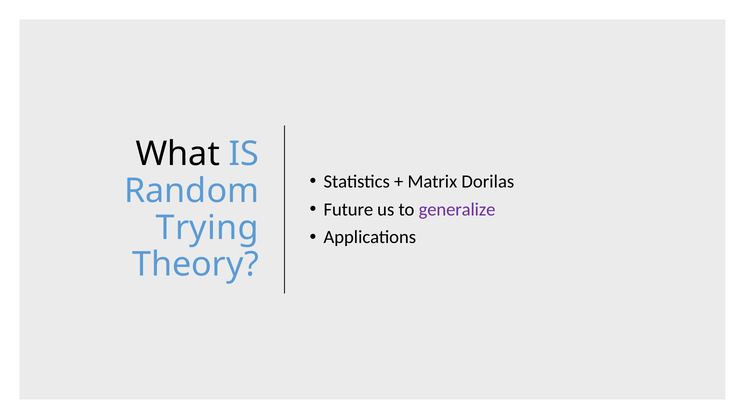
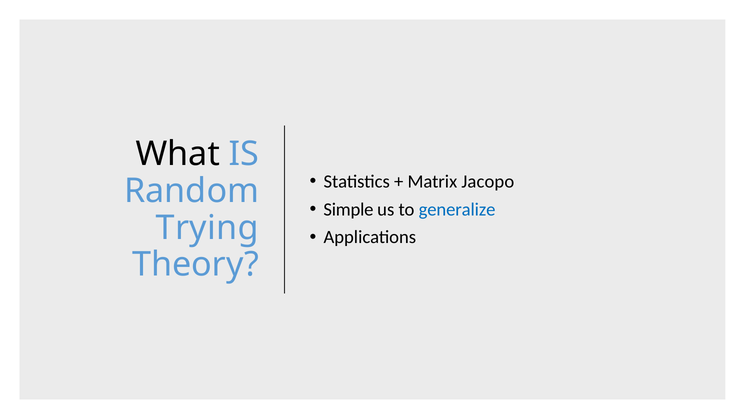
Dorilas: Dorilas -> Jacopo
Future: Future -> Simple
generalize colour: purple -> blue
